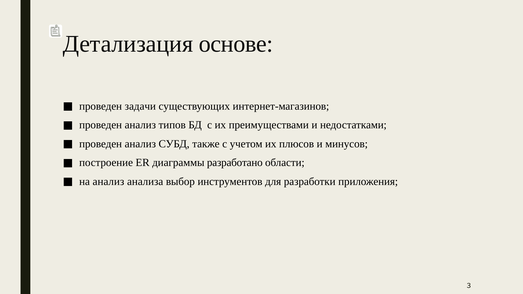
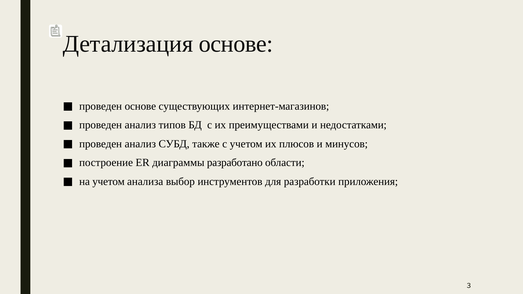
проведен задачи: задачи -> основе
на анализ: анализ -> учетом
